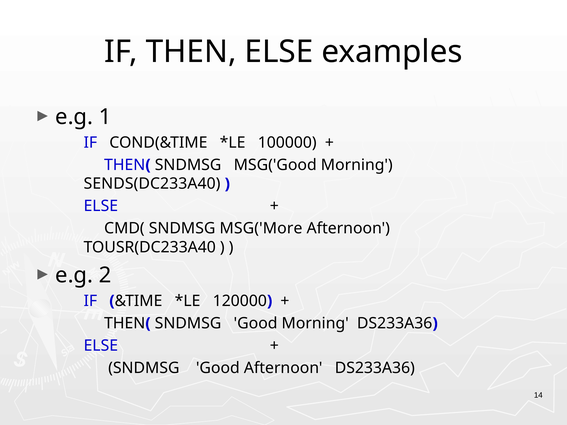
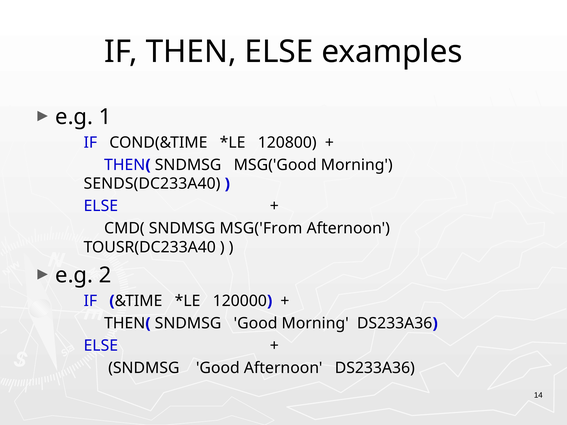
100000: 100000 -> 120800
MSG('More: MSG('More -> MSG('From
